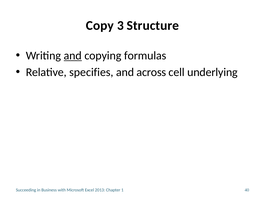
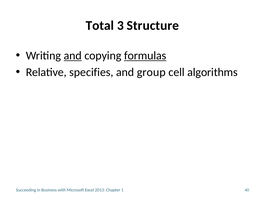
Copy: Copy -> Total
formulas underline: none -> present
across: across -> group
underlying: underlying -> algorithms
